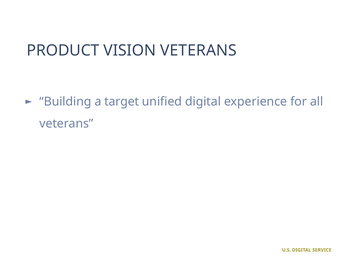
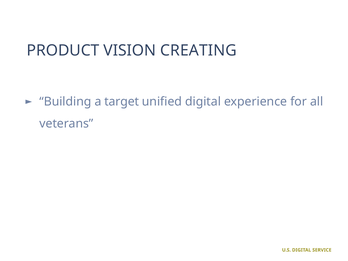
VISION VETERANS: VETERANS -> CREATING
